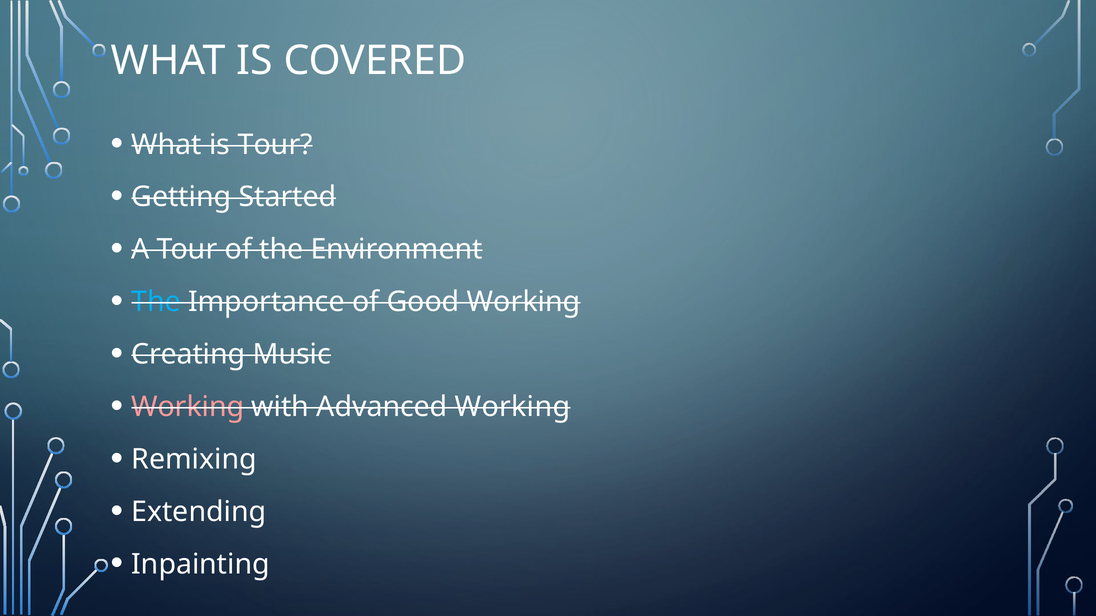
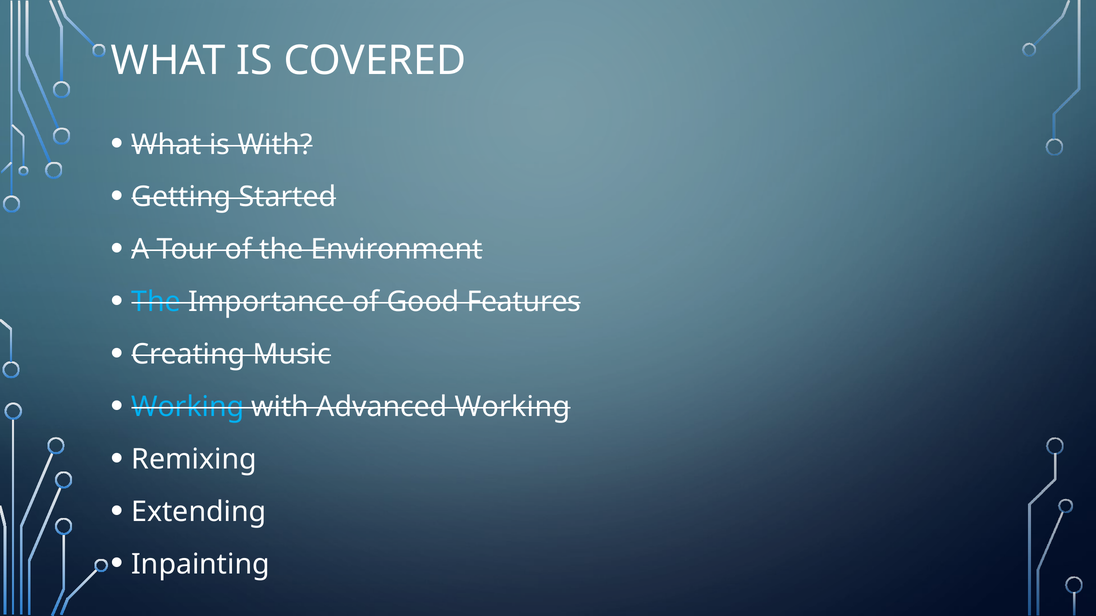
is Tour: Tour -> With
Good Working: Working -> Features
Working at (188, 407) colour: pink -> light blue
